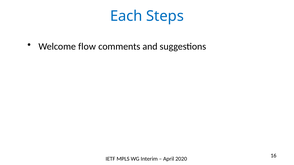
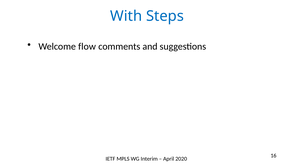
Each: Each -> With
